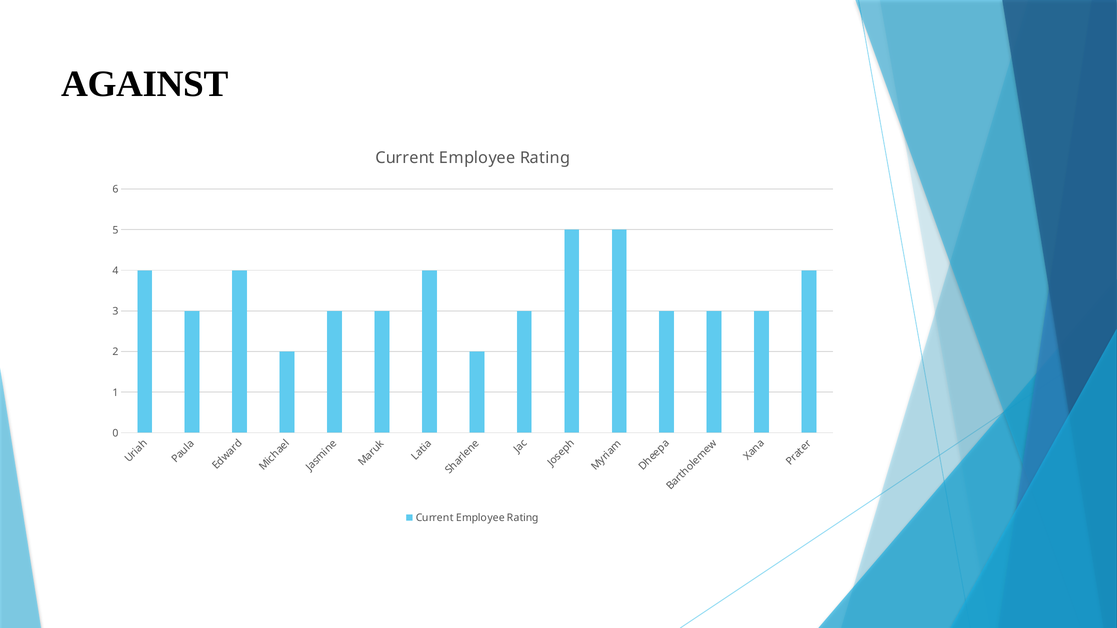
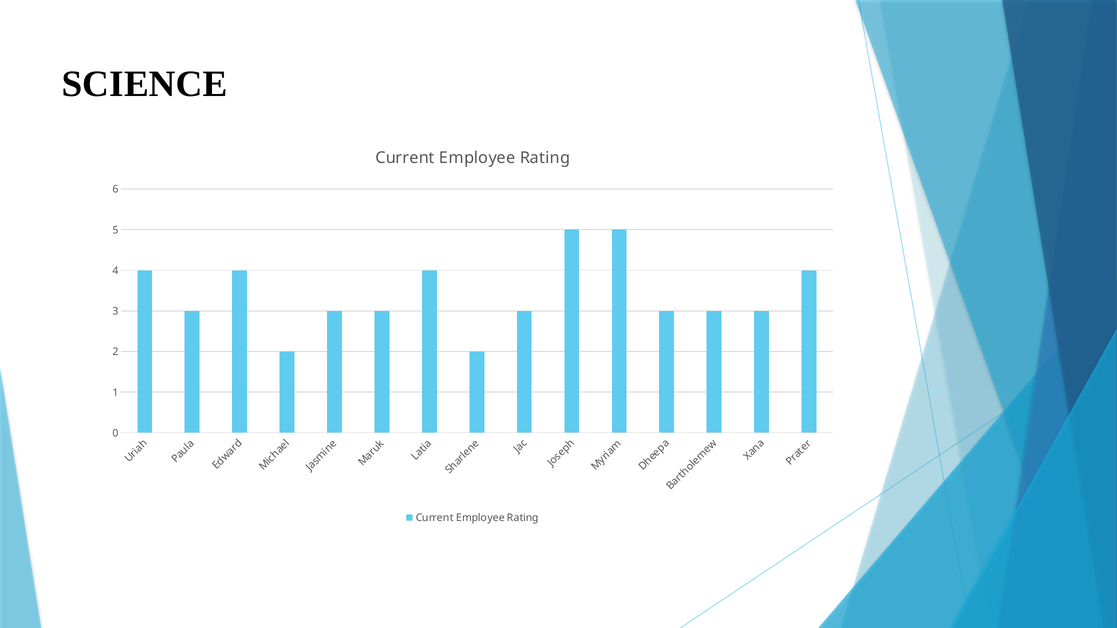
AGAINST: AGAINST -> SCIENCE
